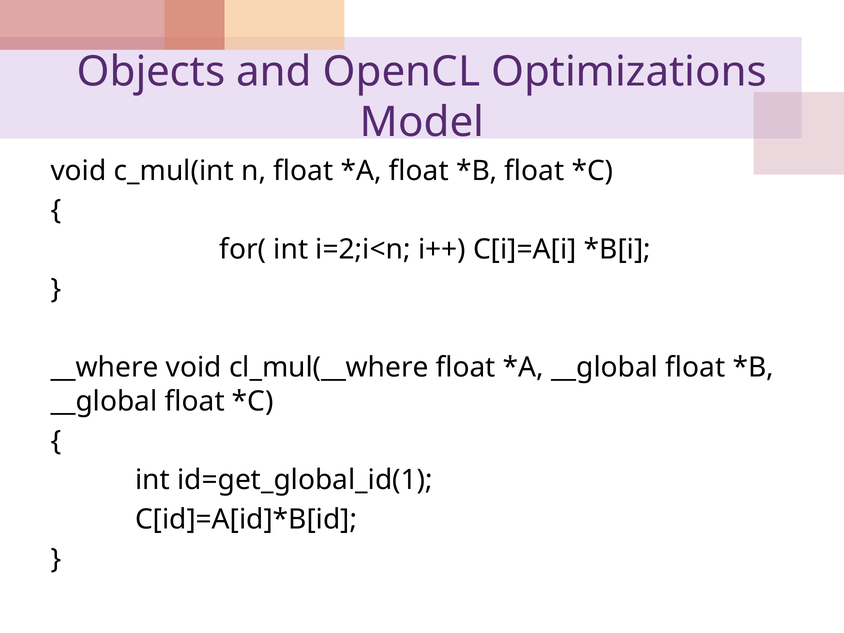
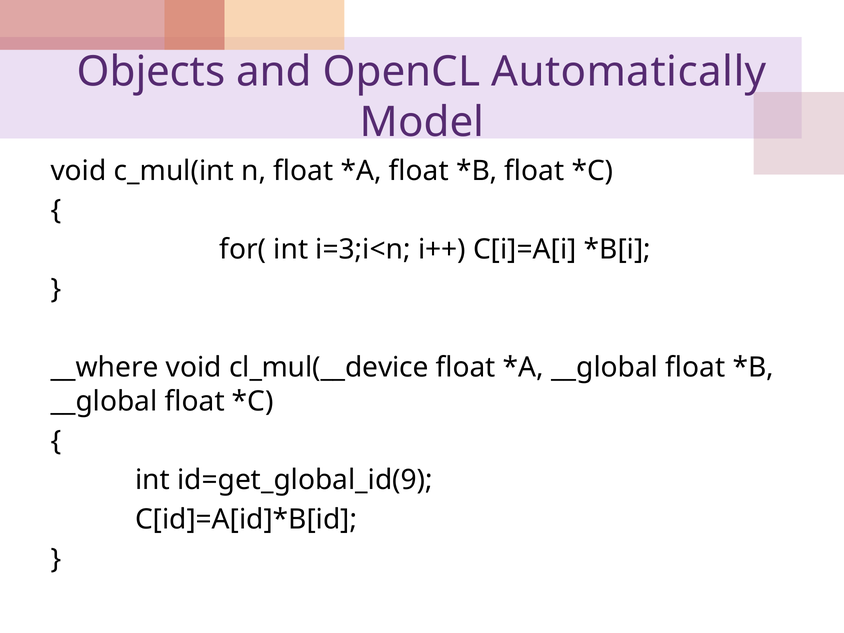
Optimizations: Optimizations -> Automatically
i=2;i<n: i=2;i<n -> i=3;i<n
cl_mul(__where: cl_mul(__where -> cl_mul(__device
id=get_global_id(1: id=get_global_id(1 -> id=get_global_id(9
